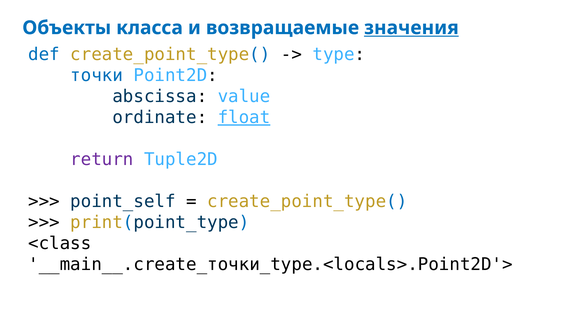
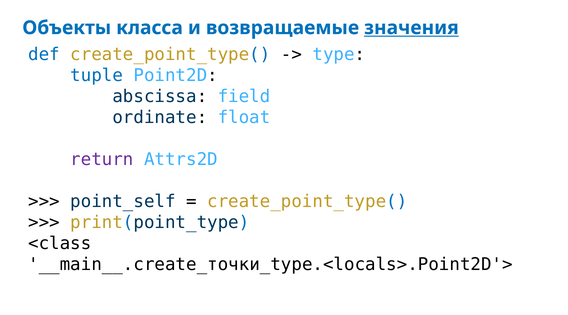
точки: точки -> tuple
value: value -> field
float underline: present -> none
Tuple2D: Tuple2D -> Attrs2D
